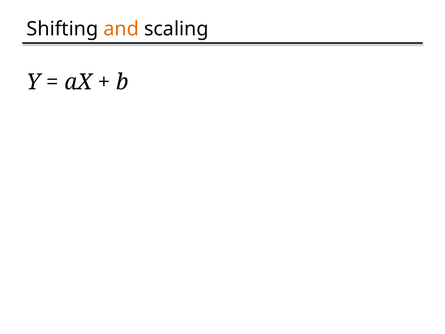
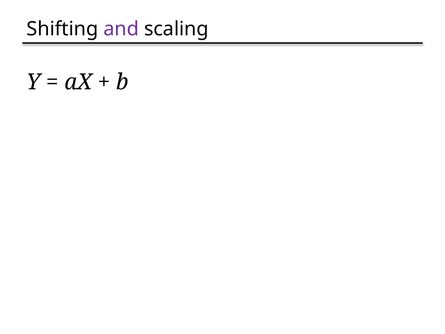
and colour: orange -> purple
